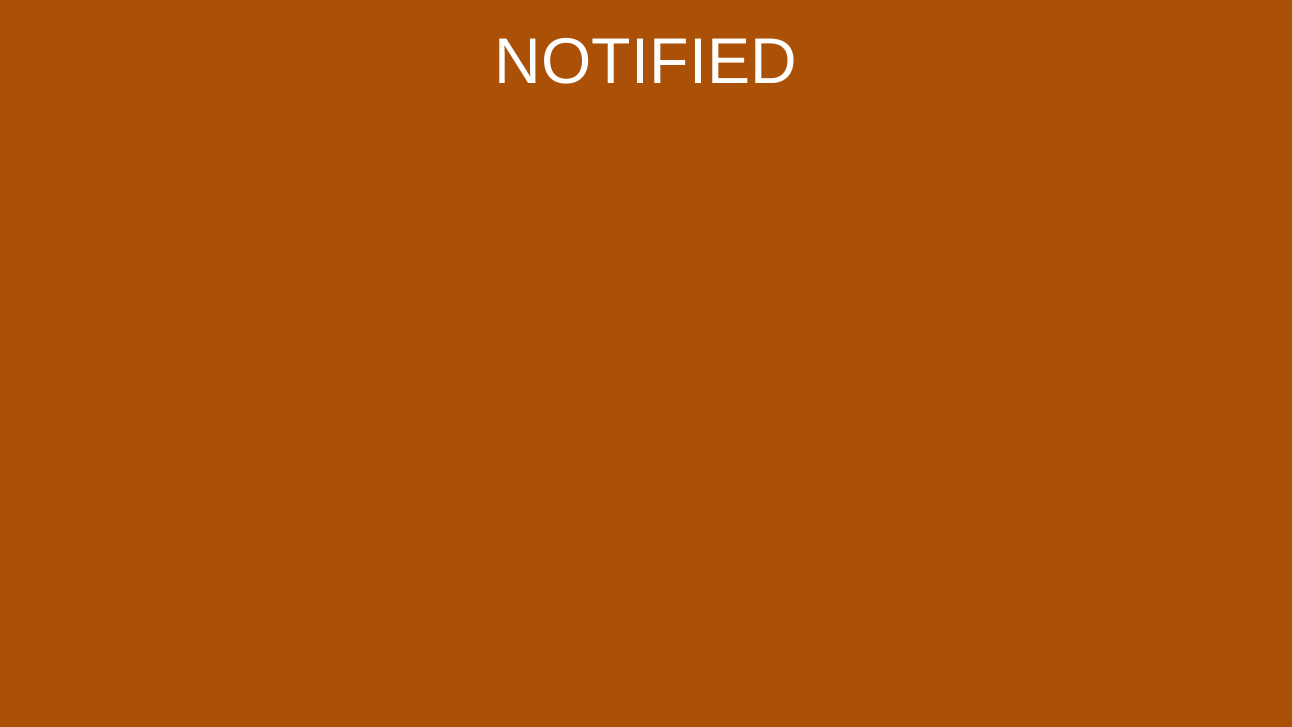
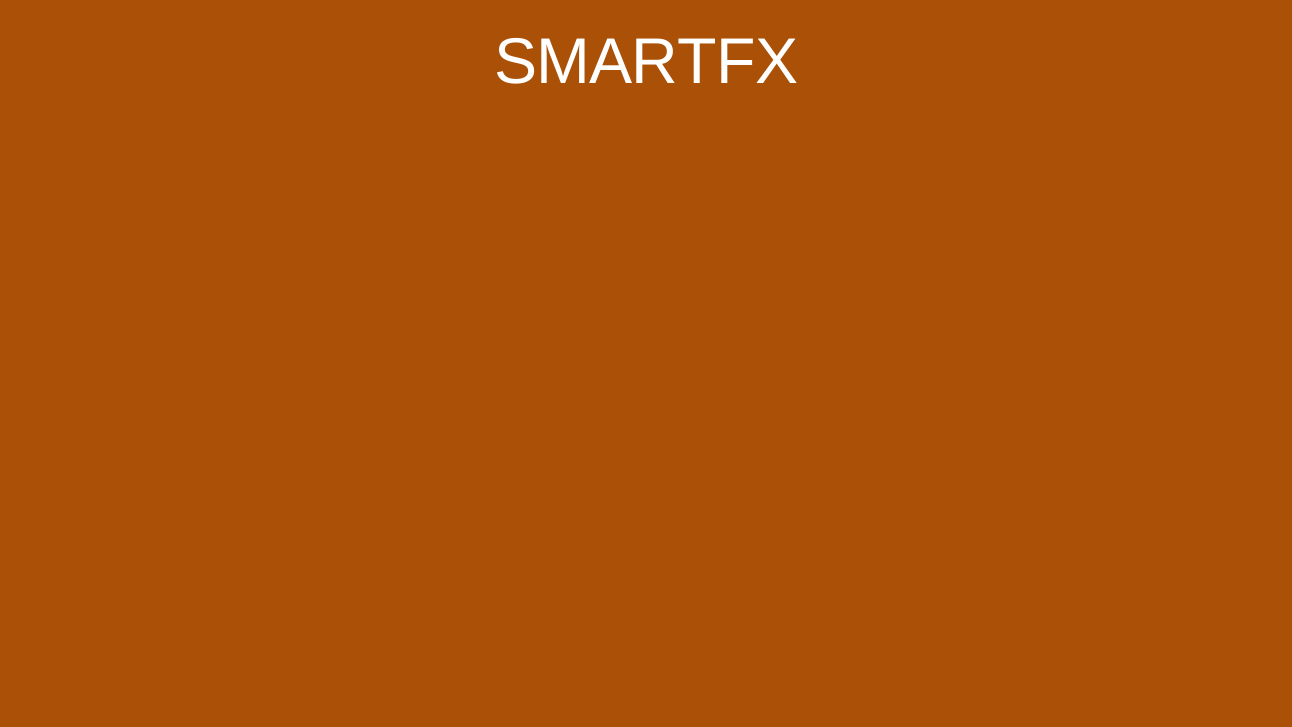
NOTIFIED at (646, 63): NOTIFIED -> SMARTFX
